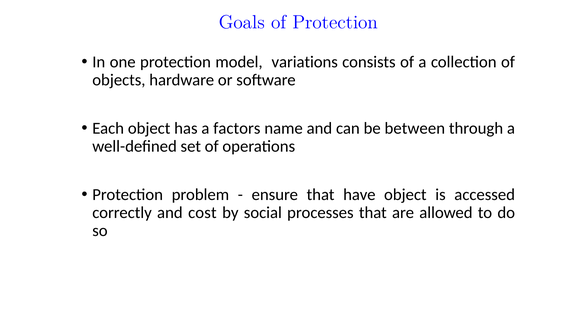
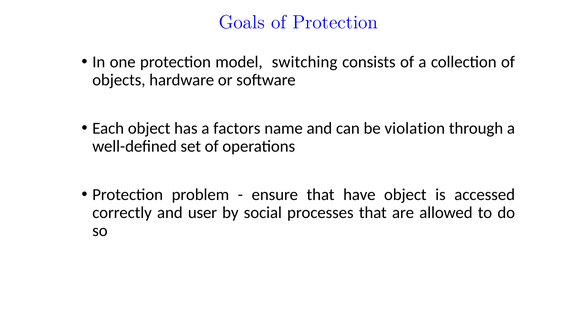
variations: variations -> switching
between: between -> violation
cost: cost -> user
